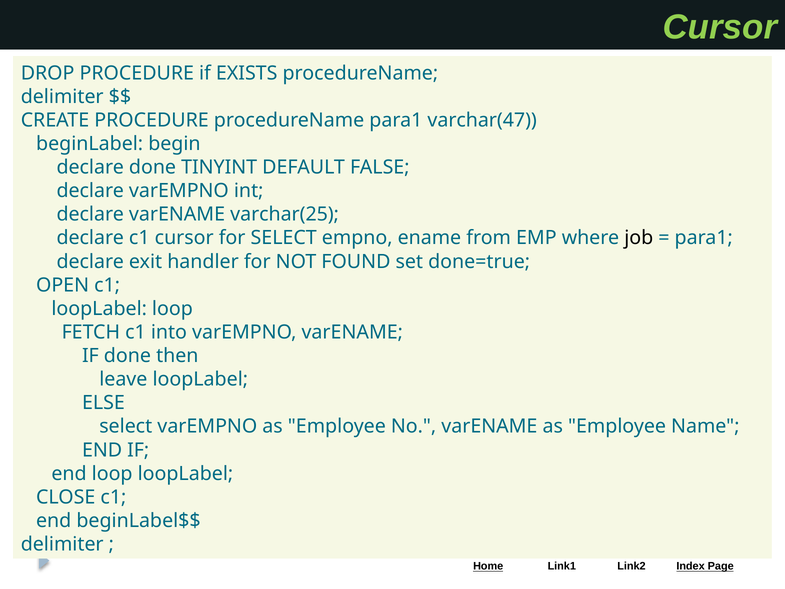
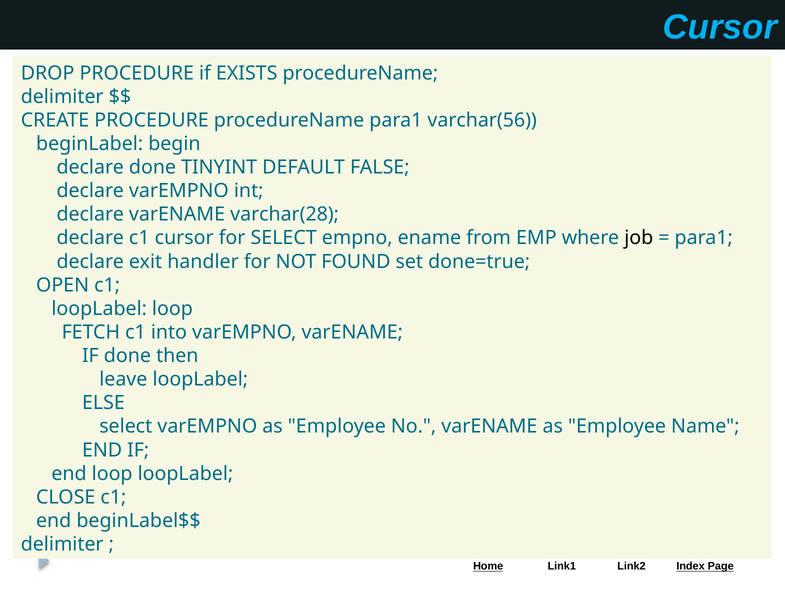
Cursor at (720, 27) colour: light green -> light blue
varchar(47: varchar(47 -> varchar(56
varchar(25: varchar(25 -> varchar(28
